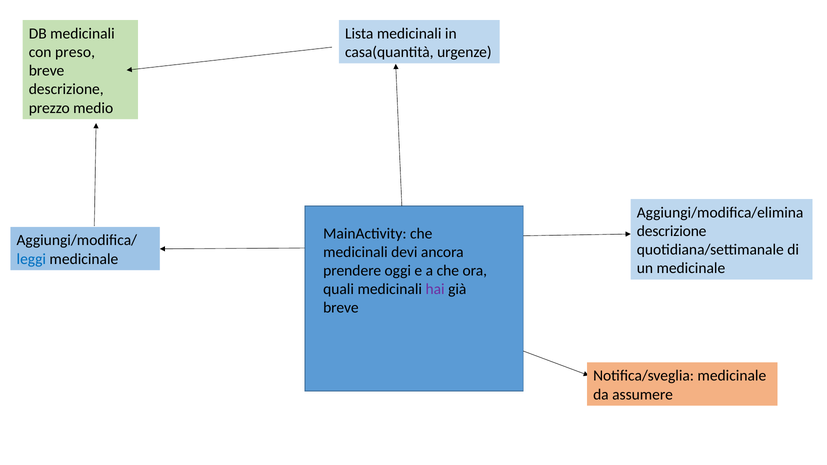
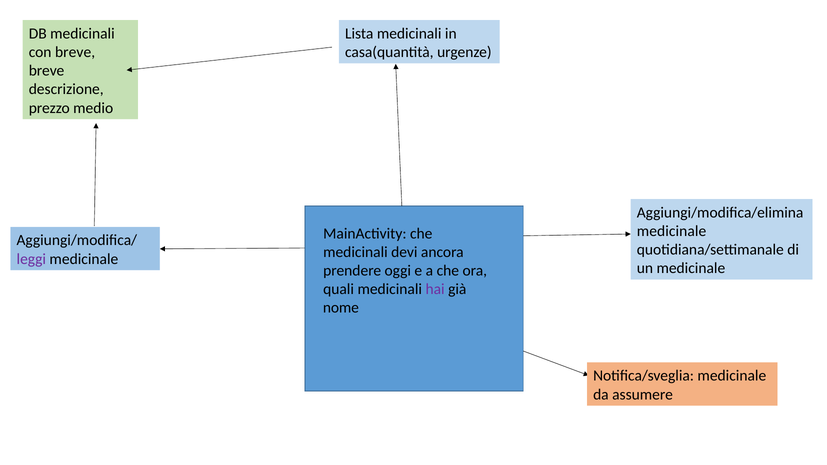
con preso: preso -> breve
descrizione at (672, 231): descrizione -> medicinale
leggi colour: blue -> purple
breve at (341, 308): breve -> nome
